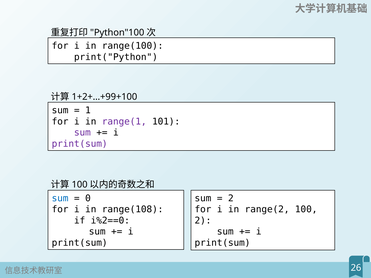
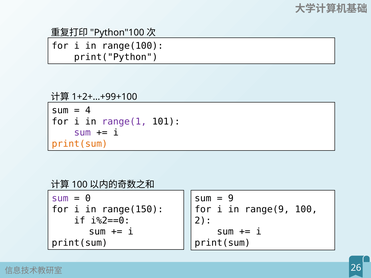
1: 1 -> 4
print(sum at (80, 144) colour: purple -> orange
sum at (60, 198) colour: blue -> purple
2 at (231, 198): 2 -> 9
range(108: range(108 -> range(150
range(2: range(2 -> range(9
